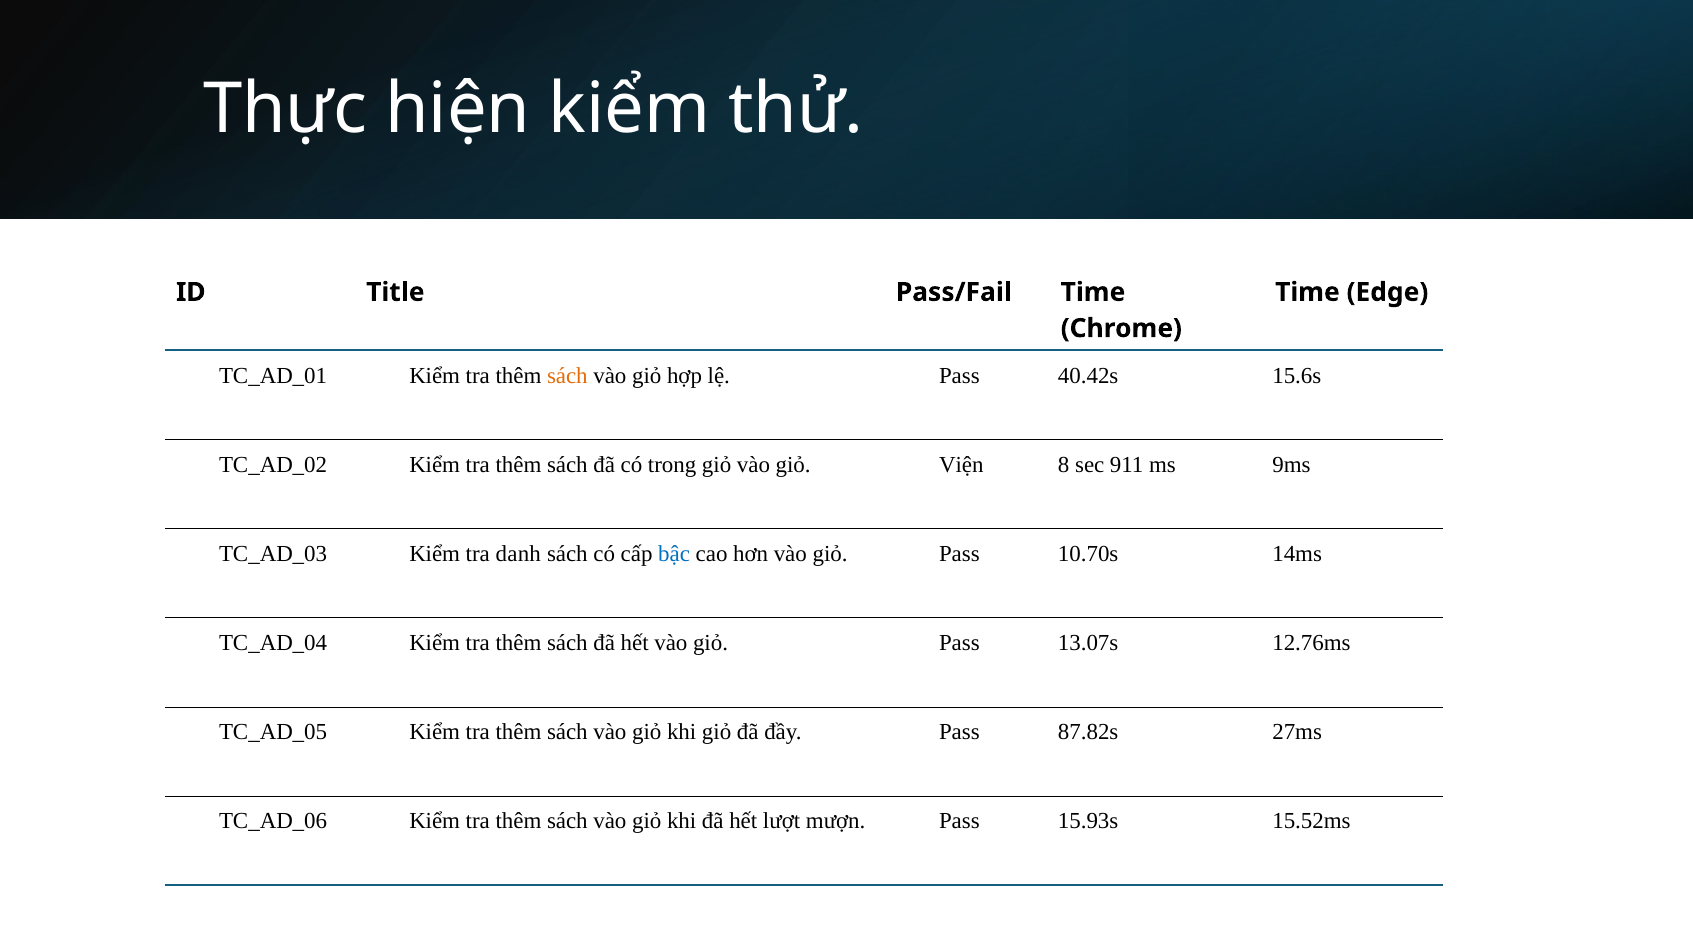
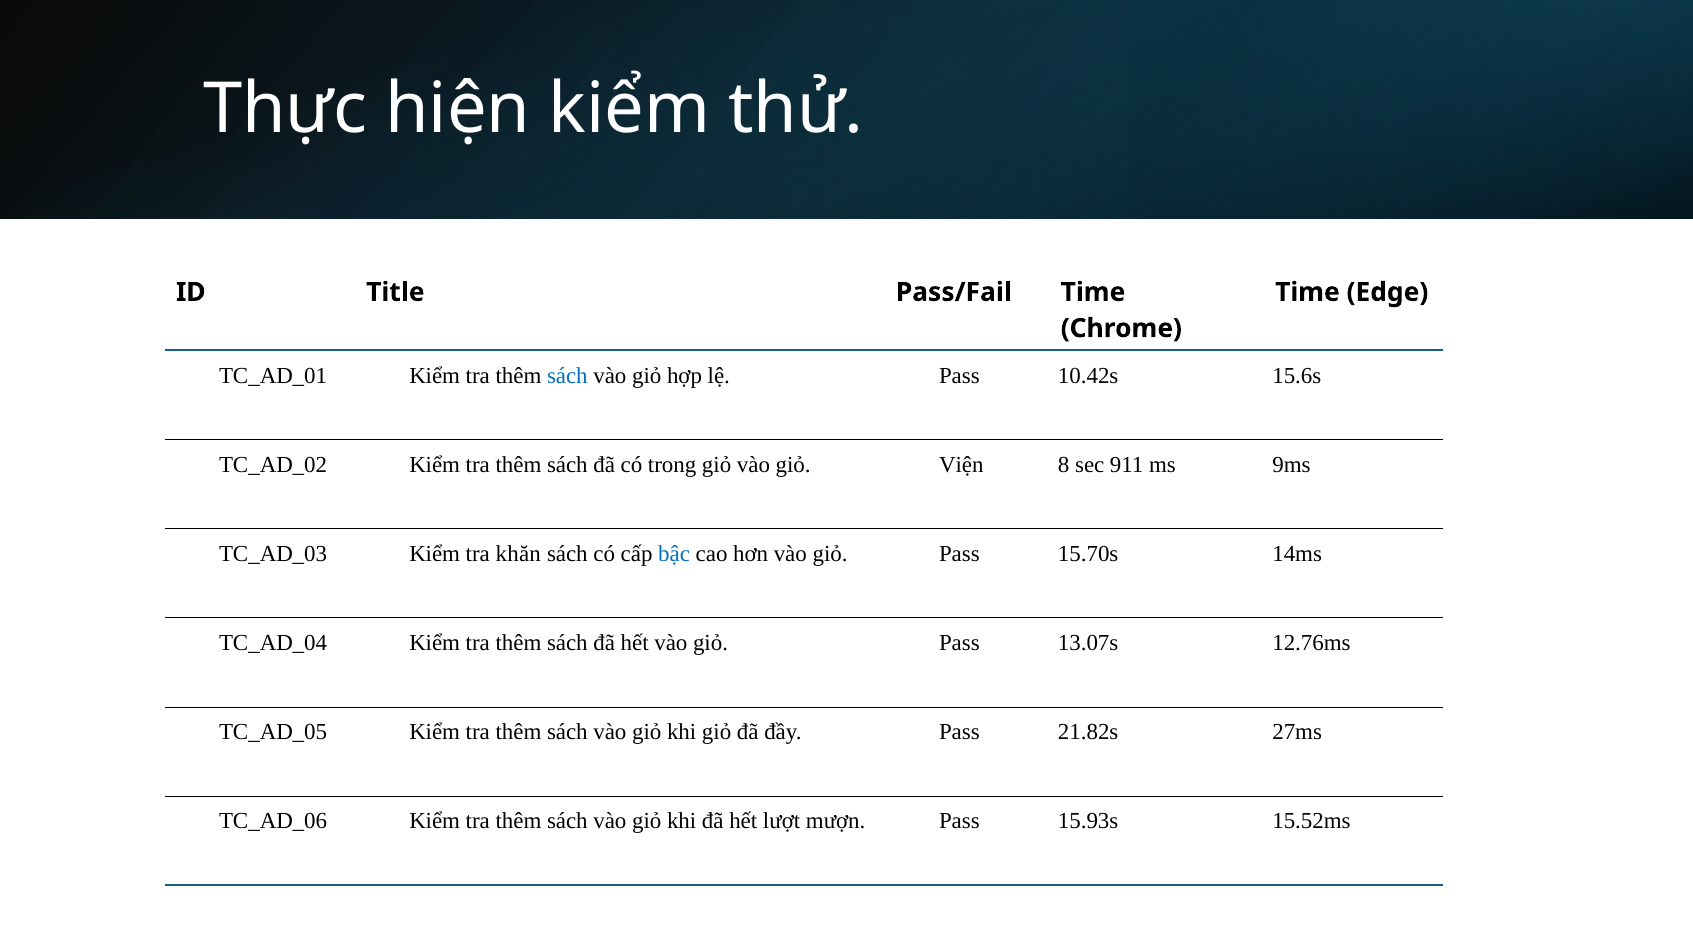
sách at (567, 376) colour: orange -> blue
40.42s: 40.42s -> 10.42s
danh: danh -> khăn
10.70s: 10.70s -> 15.70s
87.82s: 87.82s -> 21.82s
